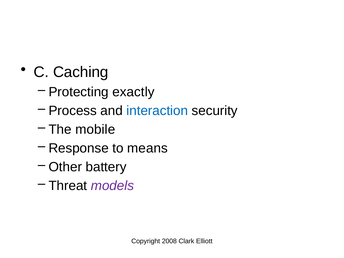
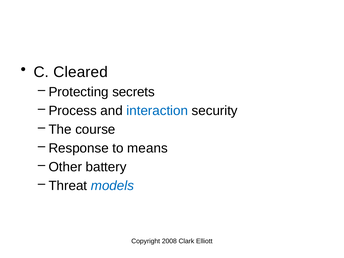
Caching: Caching -> Cleared
exactly: exactly -> secrets
mobile: mobile -> course
models colour: purple -> blue
